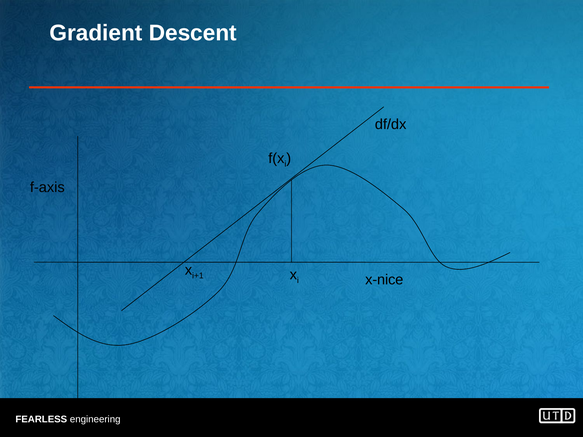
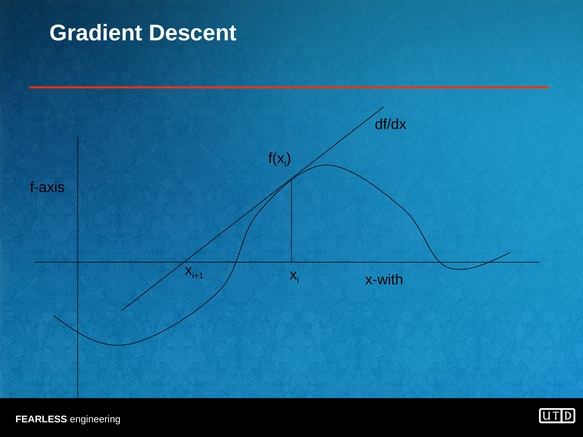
x-nice: x-nice -> x-with
